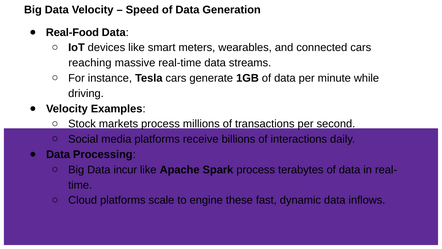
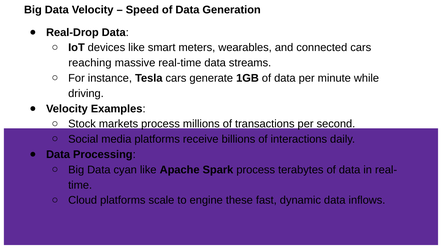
Real-Food: Real-Food -> Real-Drop
incur: incur -> cyan
